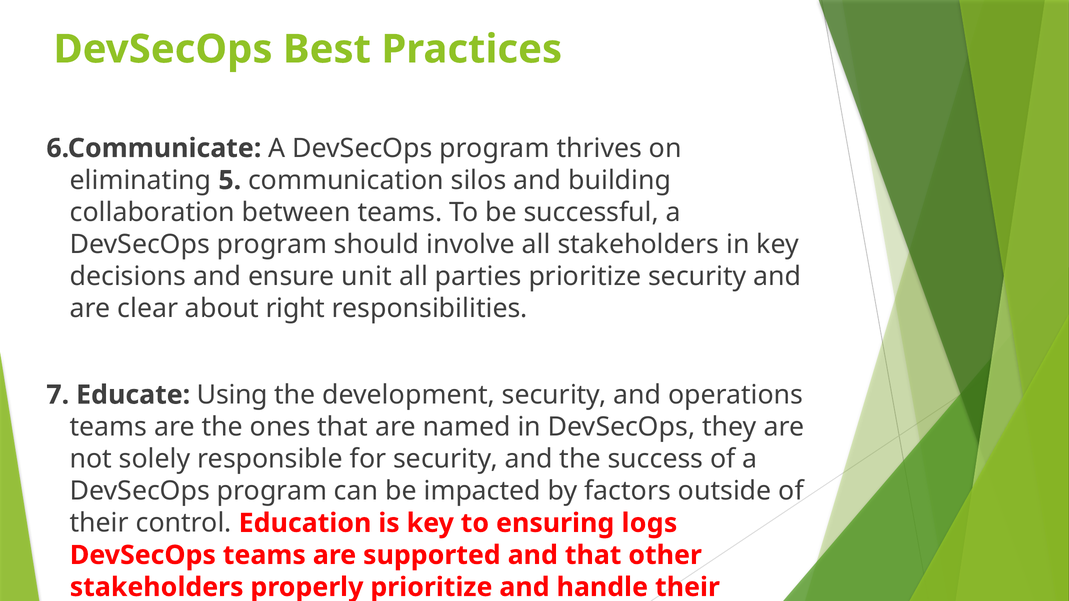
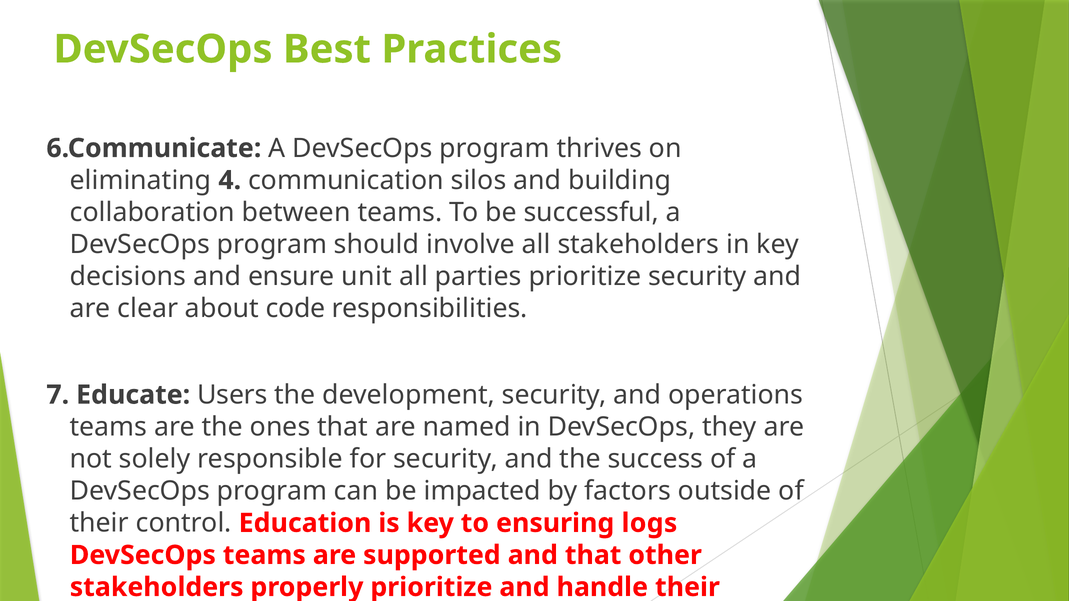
5: 5 -> 4
right: right -> code
Using: Using -> Users
